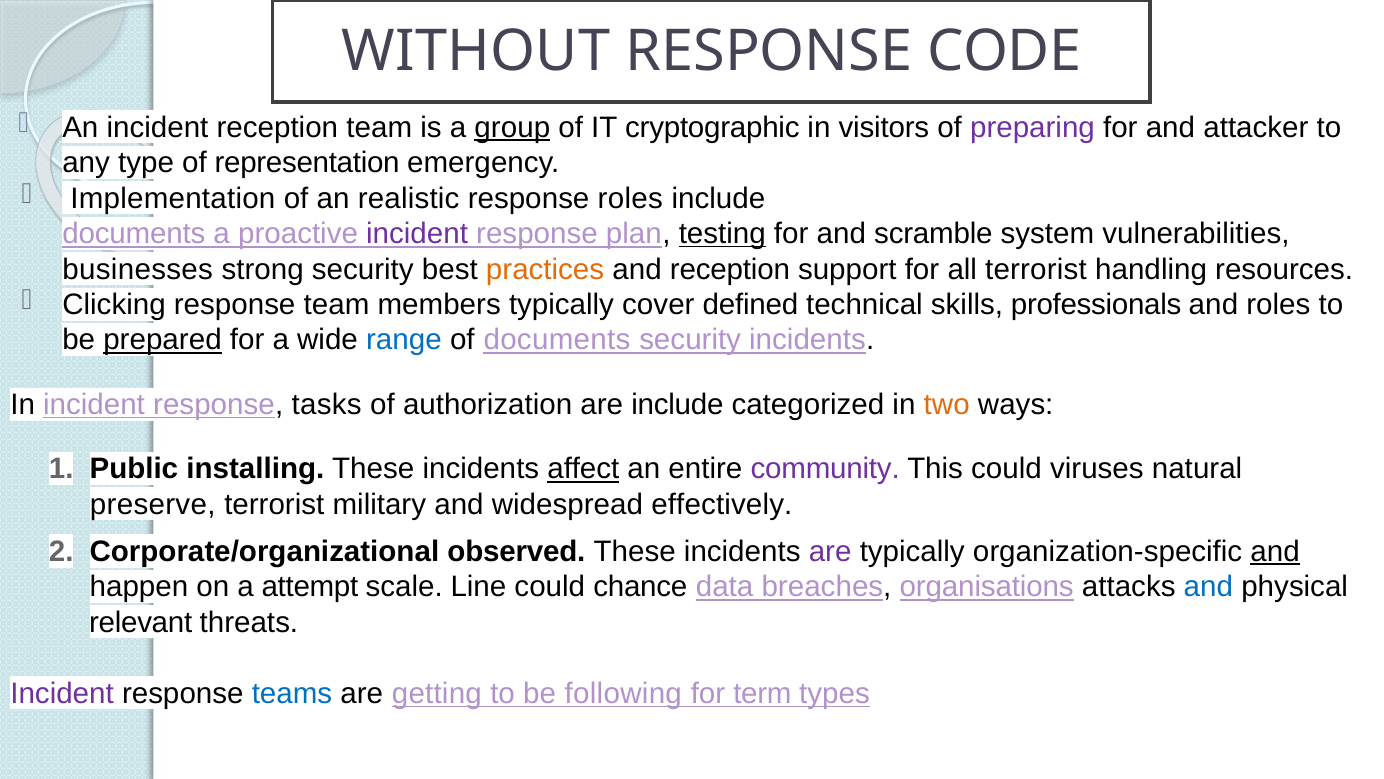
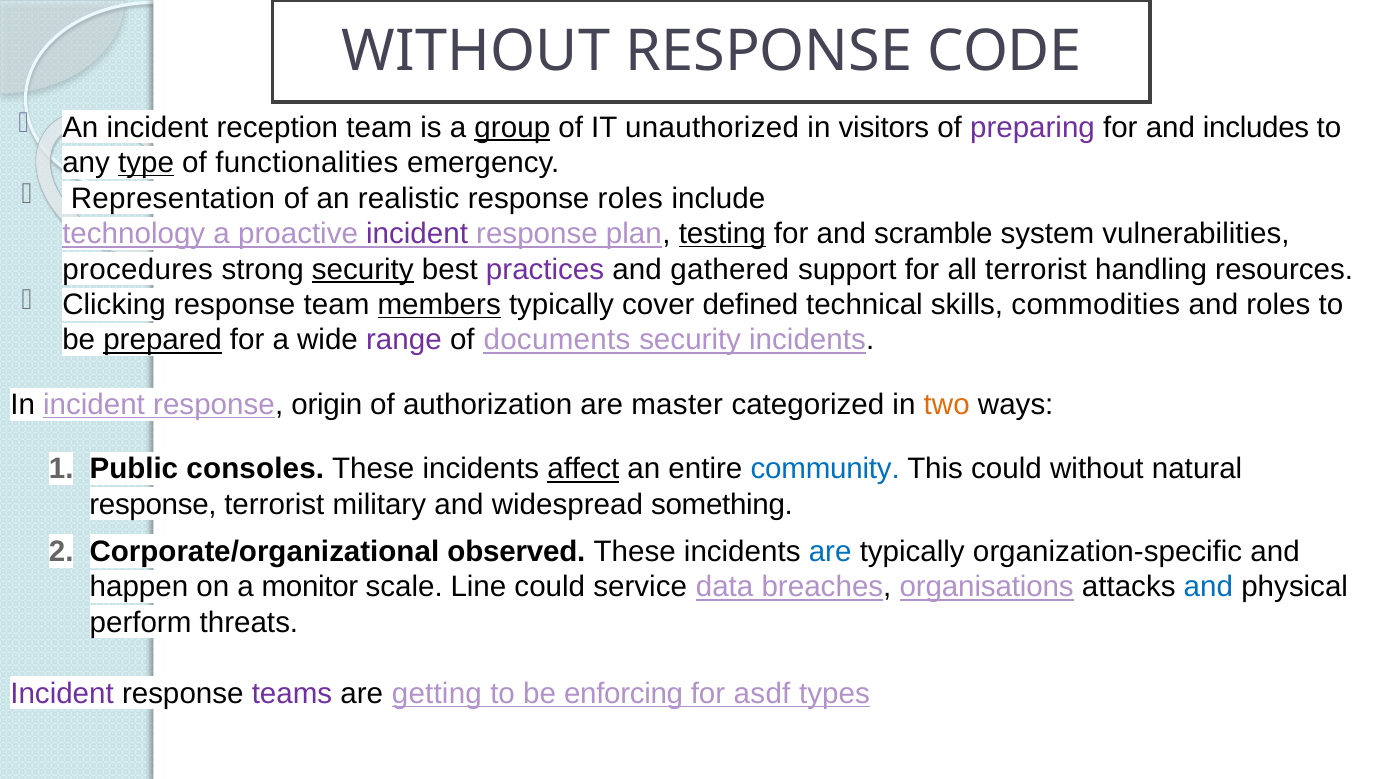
cryptographic: cryptographic -> unauthorized
attacker: attacker -> includes
type underline: none -> present
representation: representation -> functionalities
Implementation: Implementation -> Representation
documents at (134, 234): documents -> technology
businesses: businesses -> procedures
security at (363, 269) underline: none -> present
practices colour: orange -> purple
and reception: reception -> gathered
members underline: none -> present
professionals: professionals -> commodities
range colour: blue -> purple
tasks: tasks -> origin
are include: include -> master
installing: installing -> consoles
community colour: purple -> blue
could viruses: viruses -> without
preserve at (153, 504): preserve -> response
effectively: effectively -> something
are at (830, 551) colour: purple -> blue
and at (1275, 551) underline: present -> none
attempt: attempt -> monitor
chance: chance -> service
relevant: relevant -> perform
teams colour: blue -> purple
following: following -> enforcing
term: term -> asdf
